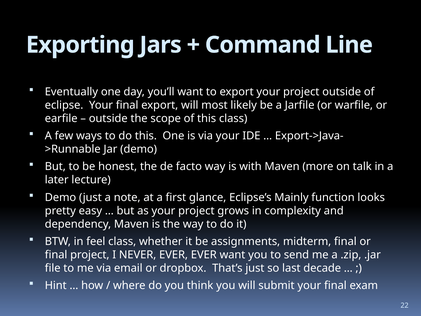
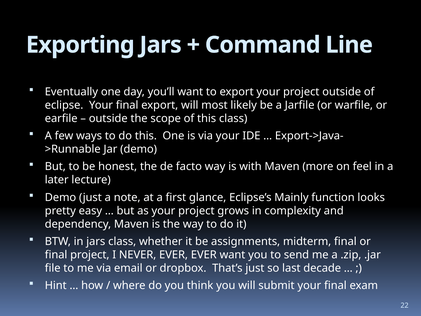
talk: talk -> feel
in feel: feel -> jars
